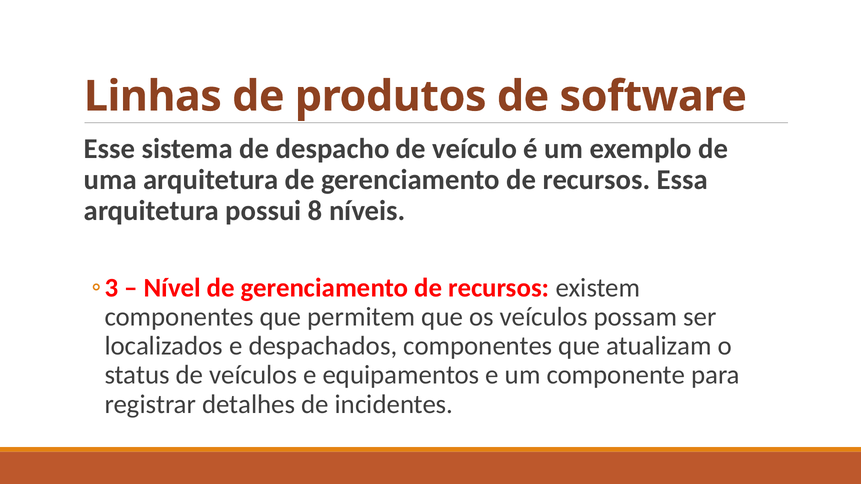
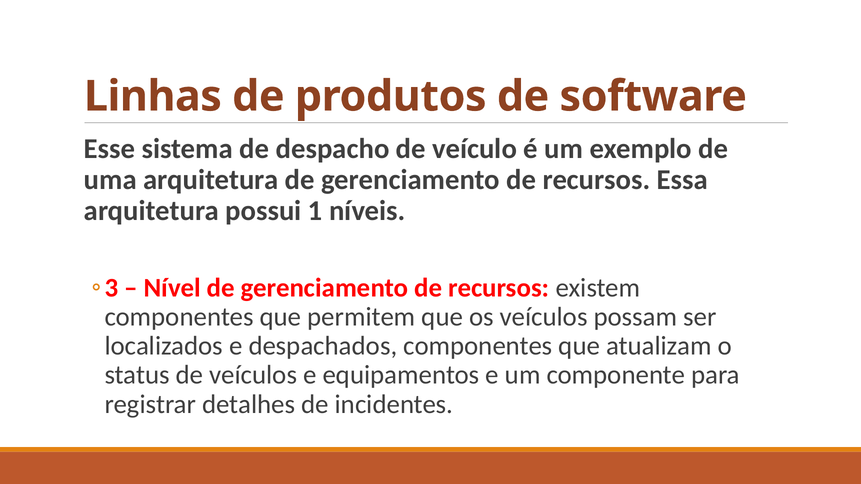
8: 8 -> 1
